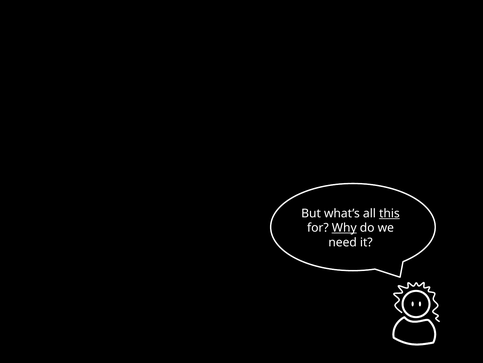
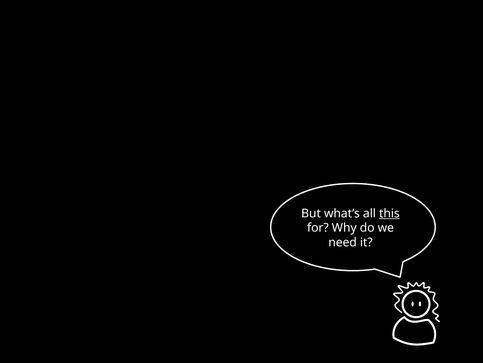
Why underline: present -> none
